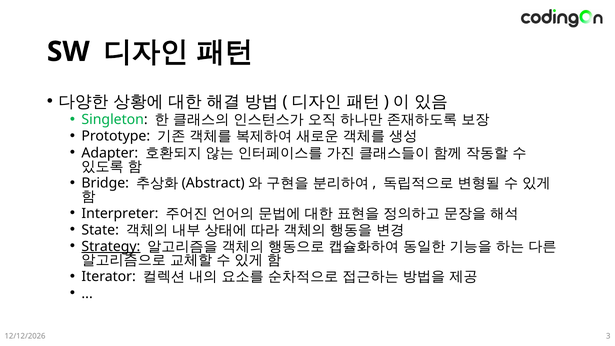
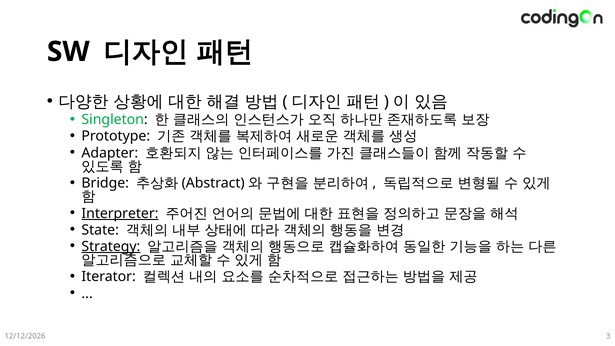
Interpreter underline: none -> present
